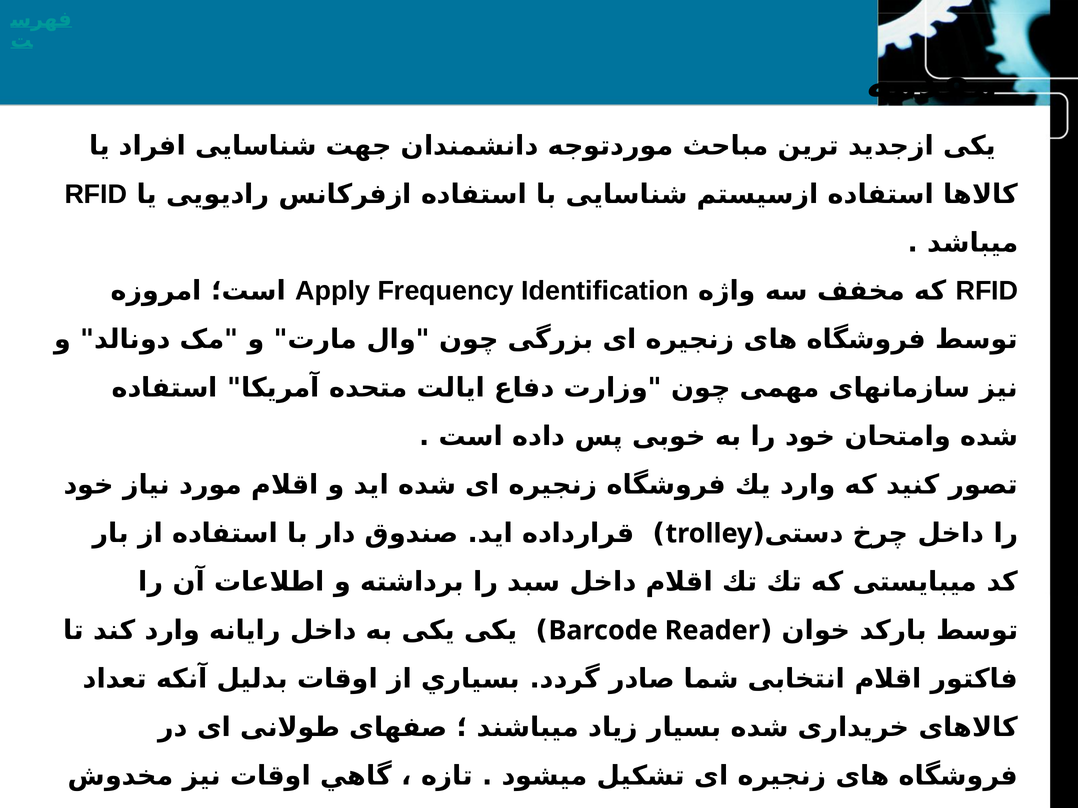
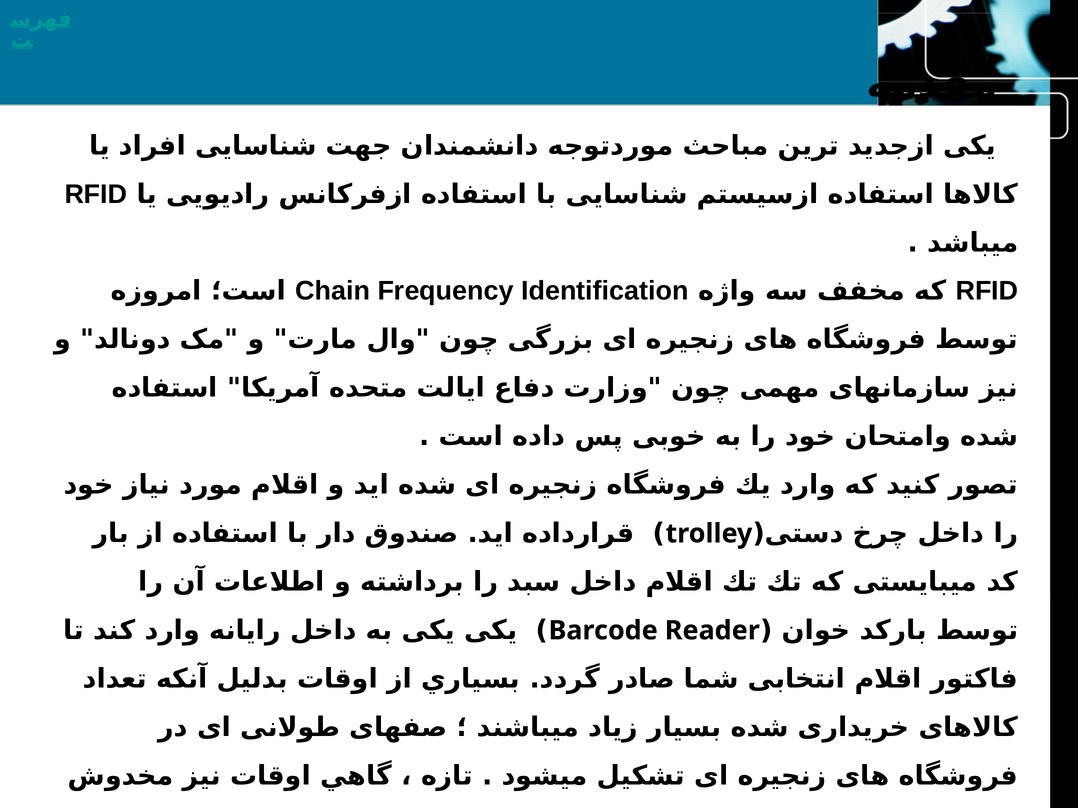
Apply: Apply -> Chain
